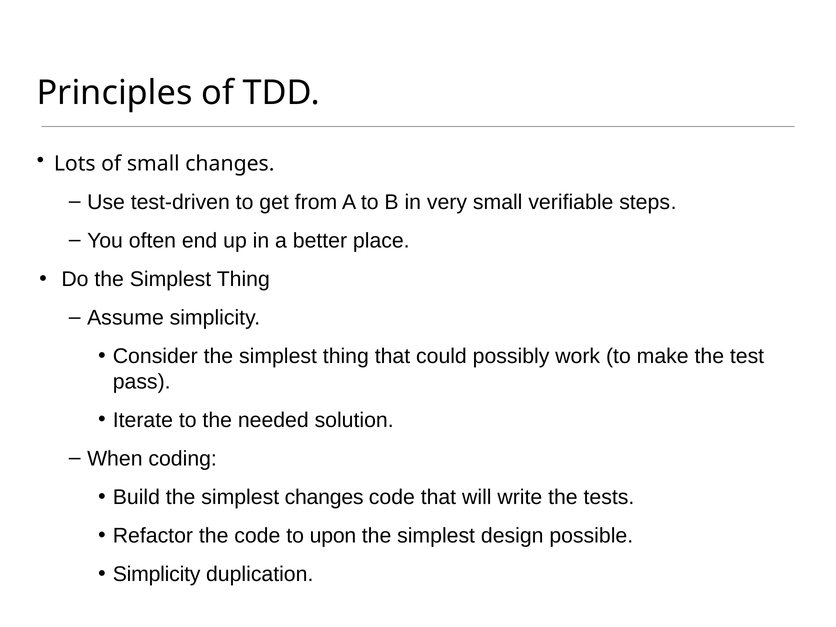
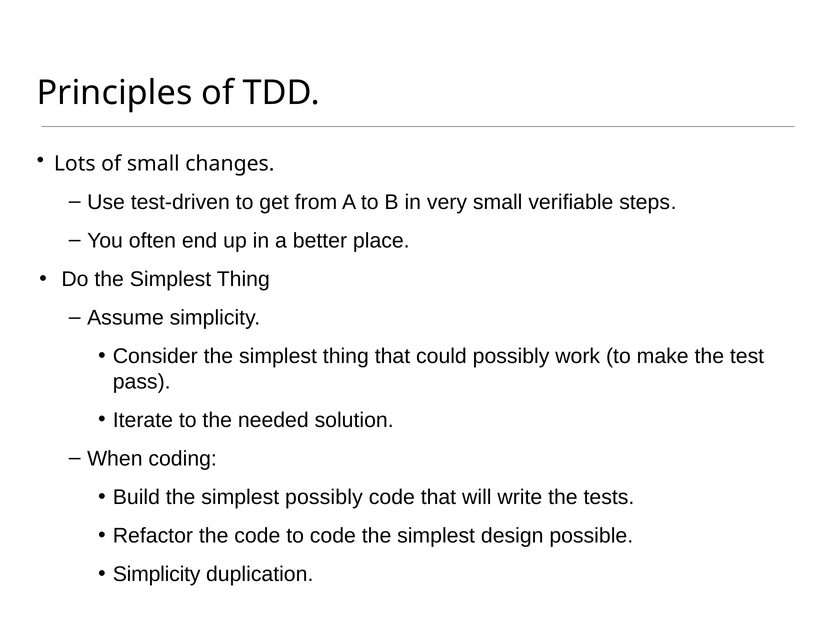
simplest changes: changes -> possibly
to upon: upon -> code
